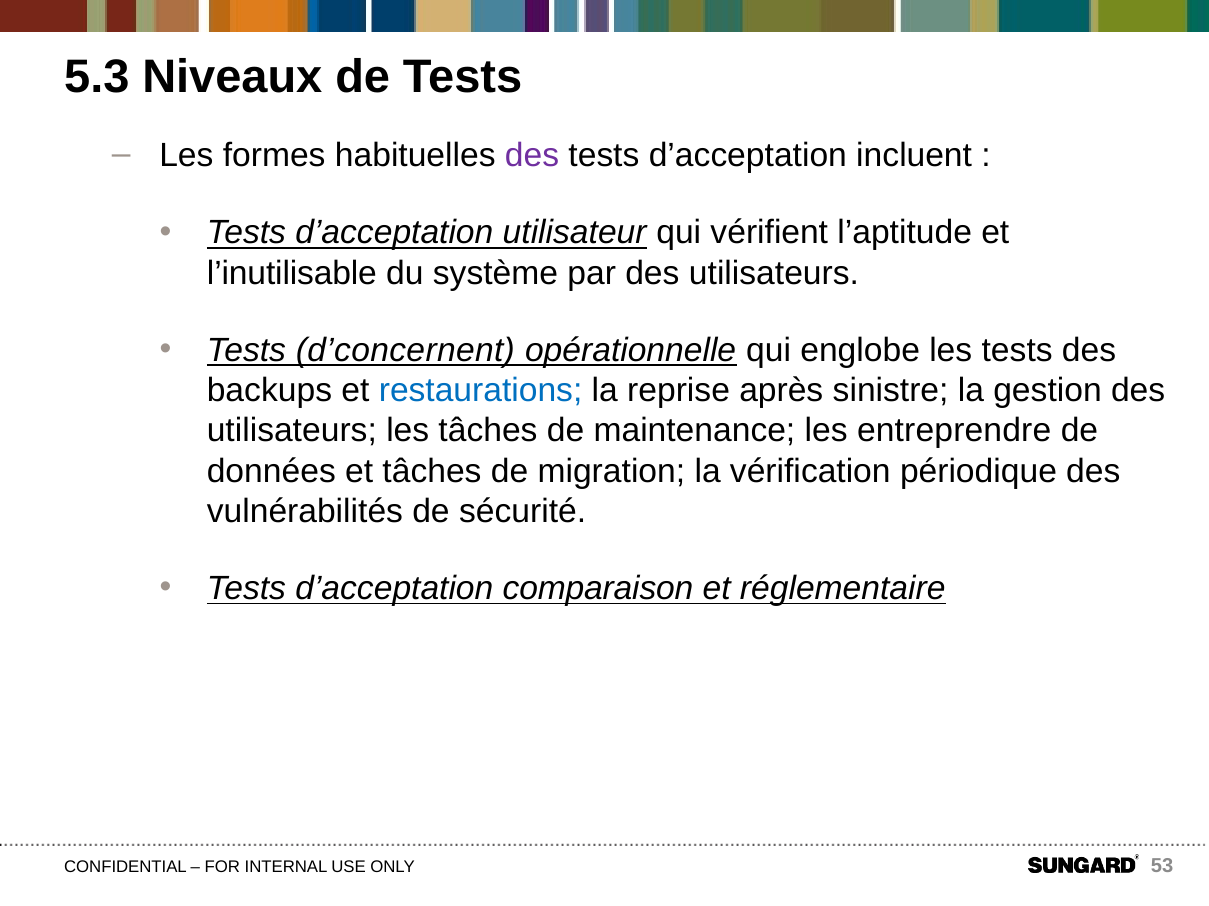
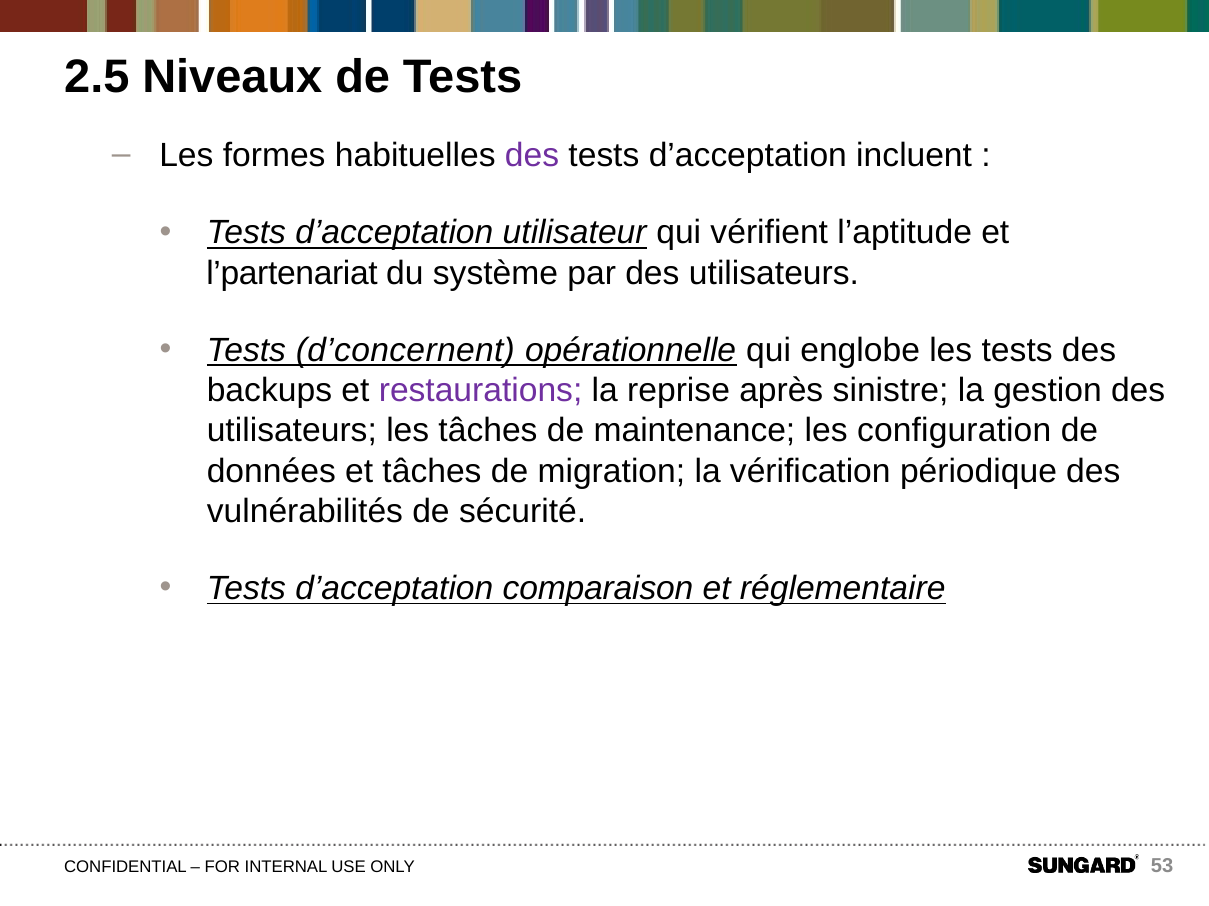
5.3: 5.3 -> 2.5
l’inutilisable: l’inutilisable -> l’partenariat
restaurations colour: blue -> purple
entreprendre: entreprendre -> configuration
